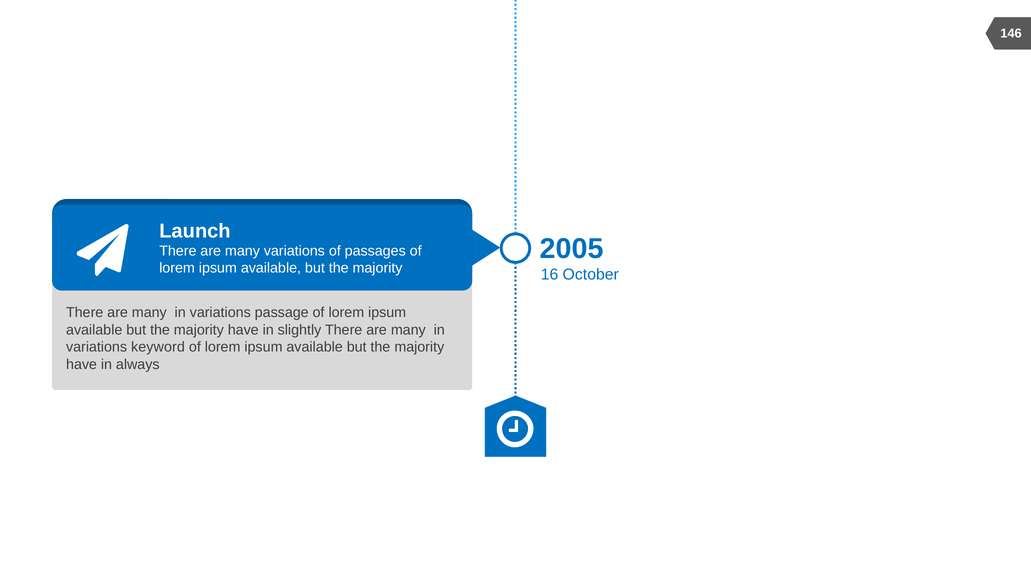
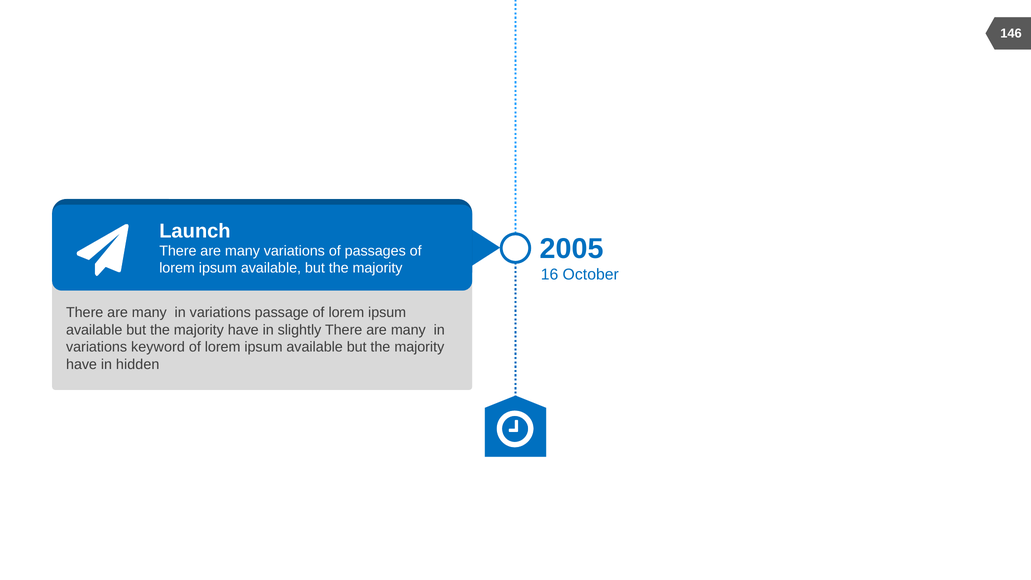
always: always -> hidden
